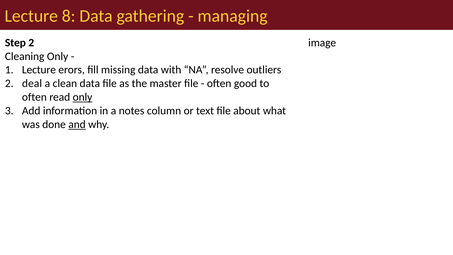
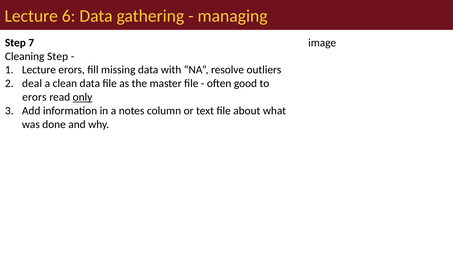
8: 8 -> 6
Step 2: 2 -> 7
Cleaning Only: Only -> Step
often at (34, 97): often -> erors
and underline: present -> none
